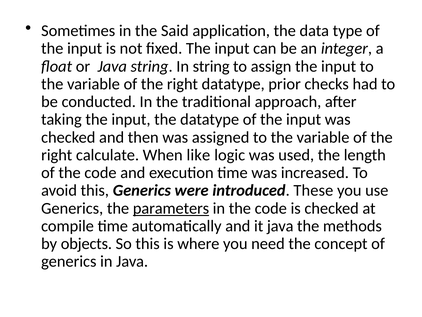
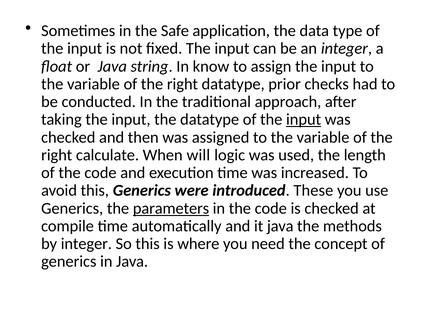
Said: Said -> Safe
In string: string -> know
input at (304, 119) underline: none -> present
like: like -> will
by objects: objects -> integer
